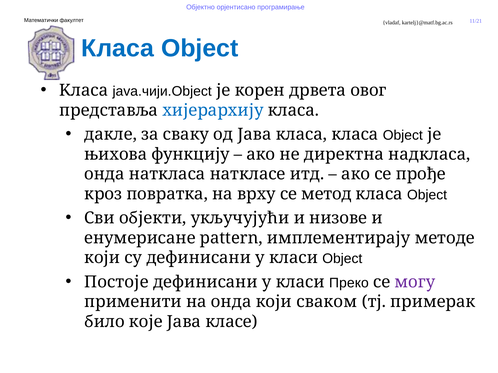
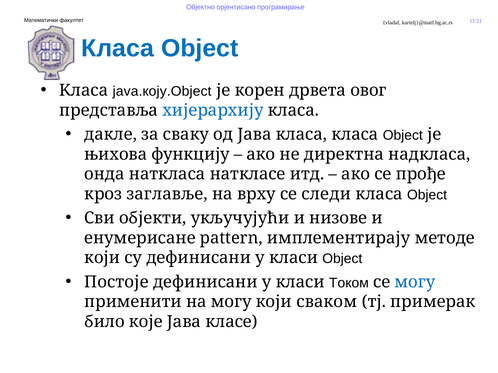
java.чији.Object: java.чији.Object -> java.коју.Object
повратка: повратка -> заглавље
метод: метод -> следи
Преко: Преко -> Током
могу at (415, 282) colour: purple -> blue
на онда: онда -> могу
